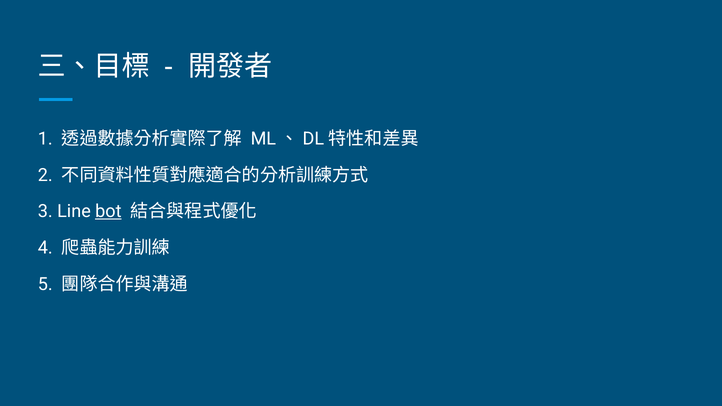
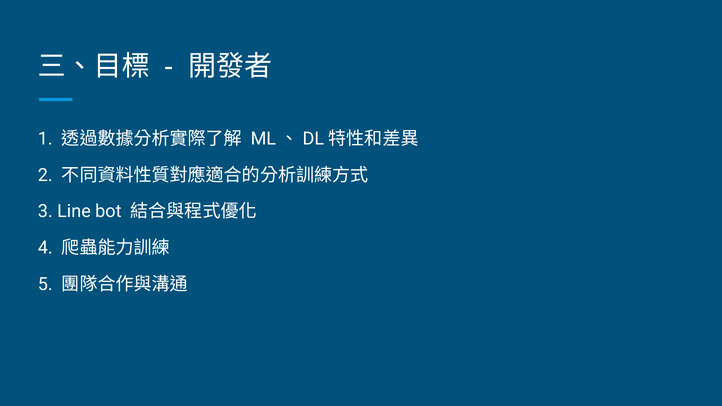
bot underline: present -> none
